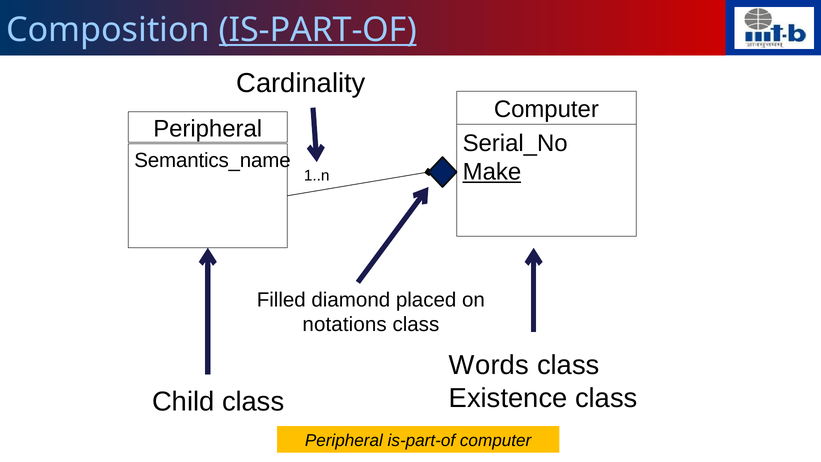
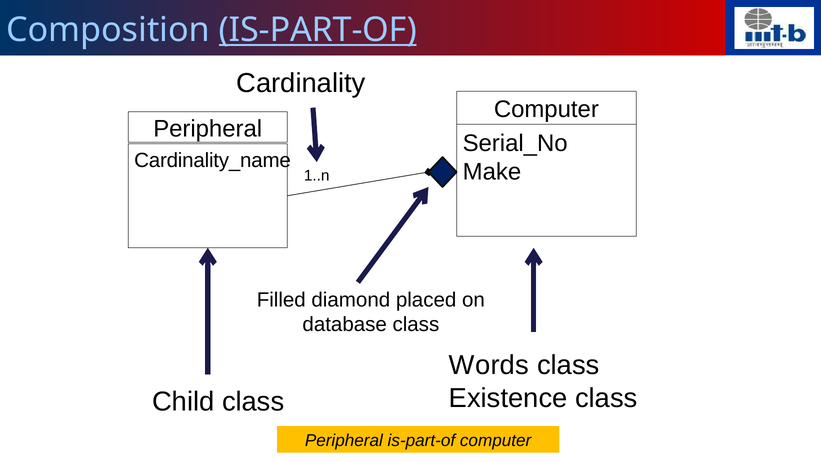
Semantics_name: Semantics_name -> Cardinality_name
Make underline: present -> none
notations: notations -> database
